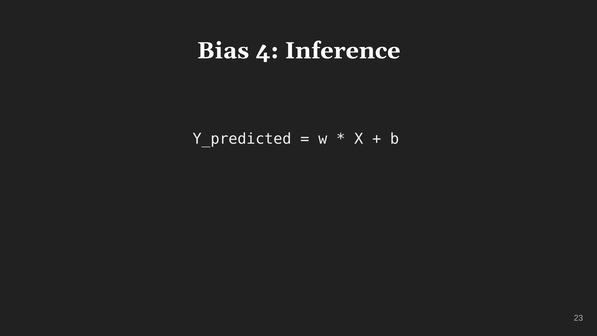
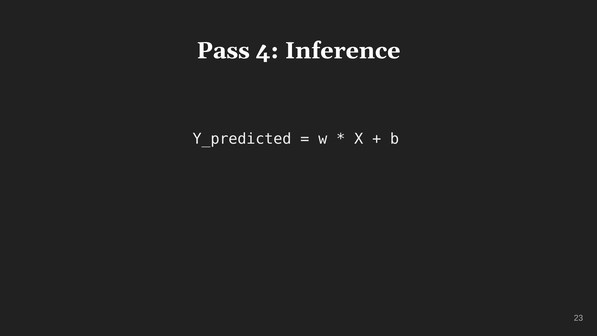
Bias: Bias -> Pass
